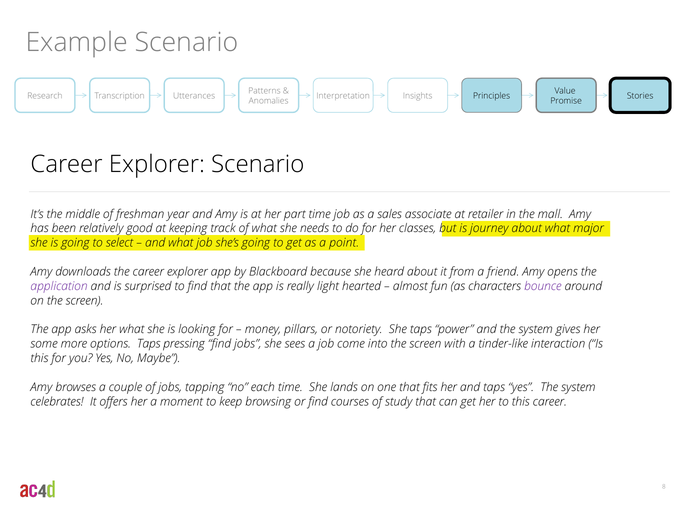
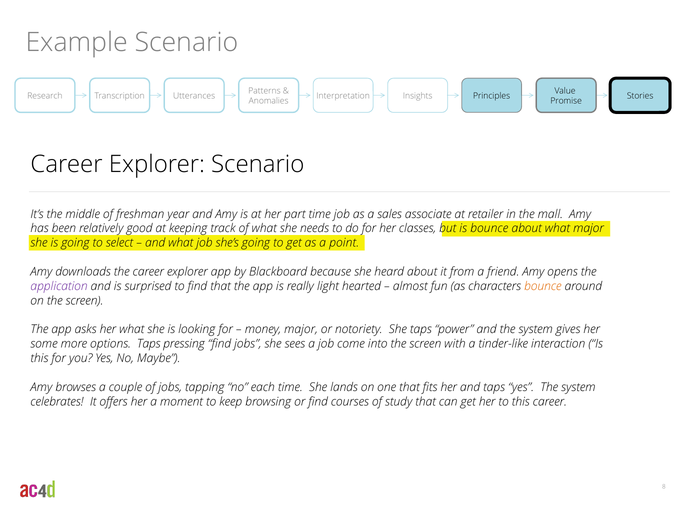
is journey: journey -> bounce
bounce at (543, 286) colour: purple -> orange
money pillars: pillars -> major
